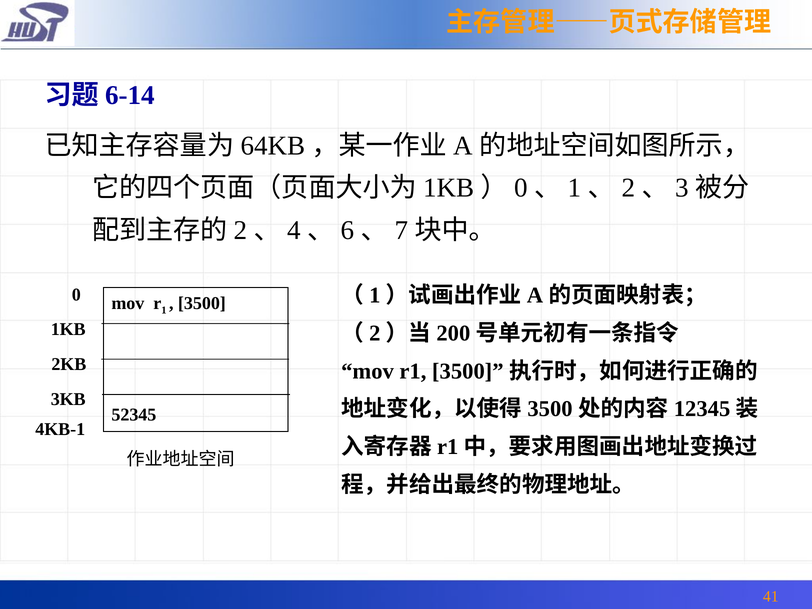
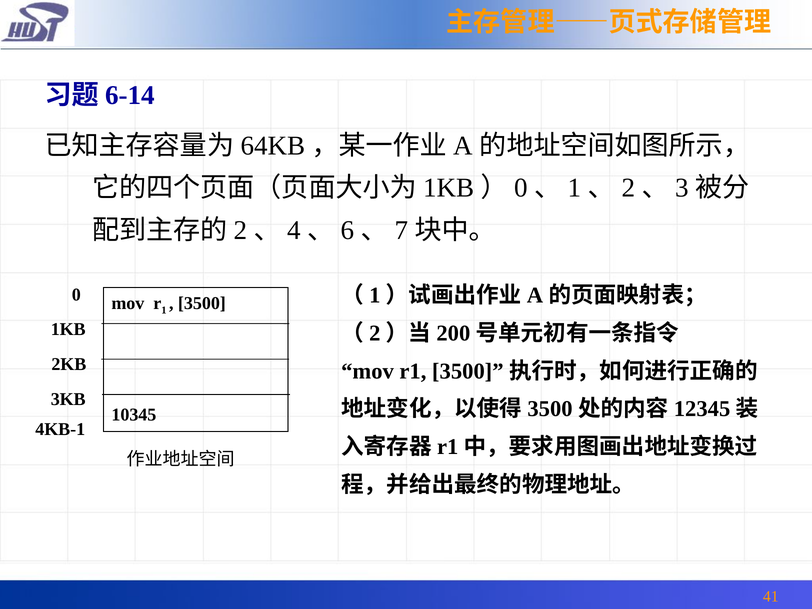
52345: 52345 -> 10345
